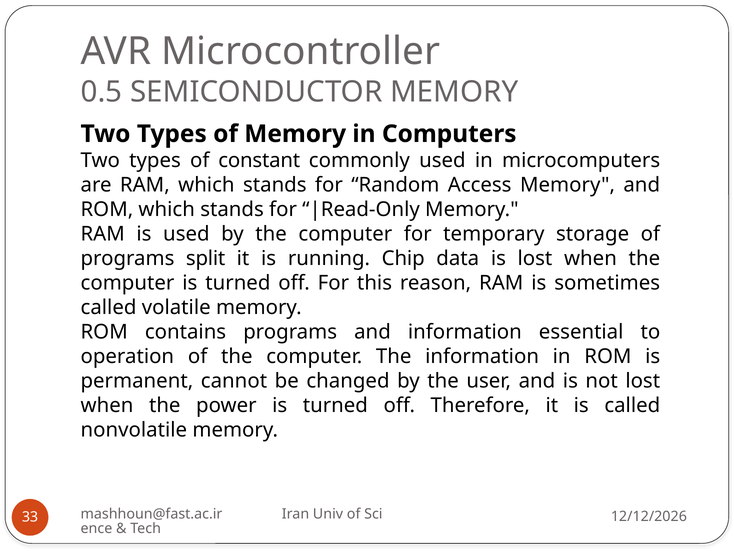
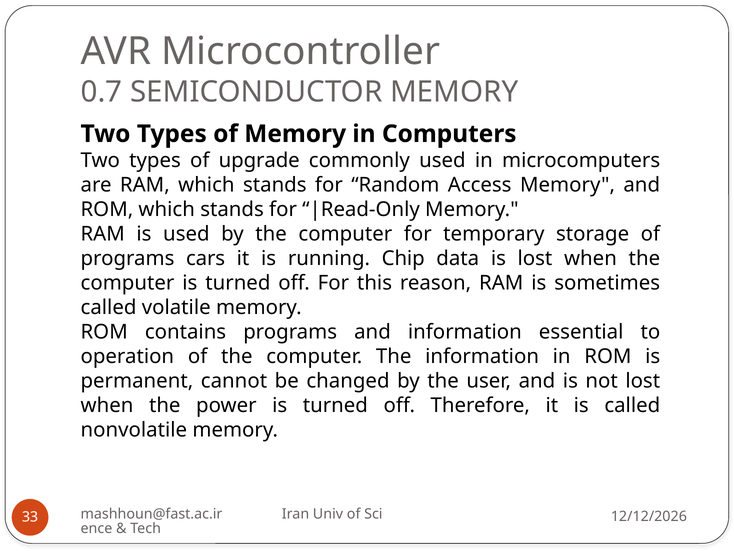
0.5: 0.5 -> 0.7
constant: constant -> upgrade
split: split -> cars
